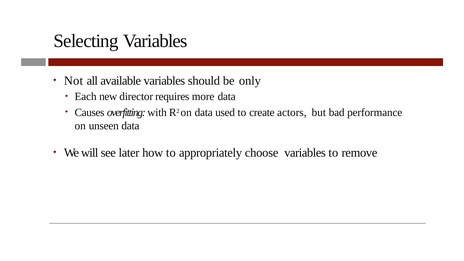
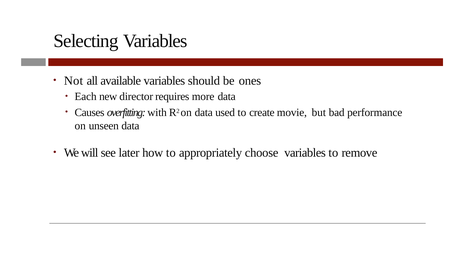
only: only -> ones
actors: actors -> movie
